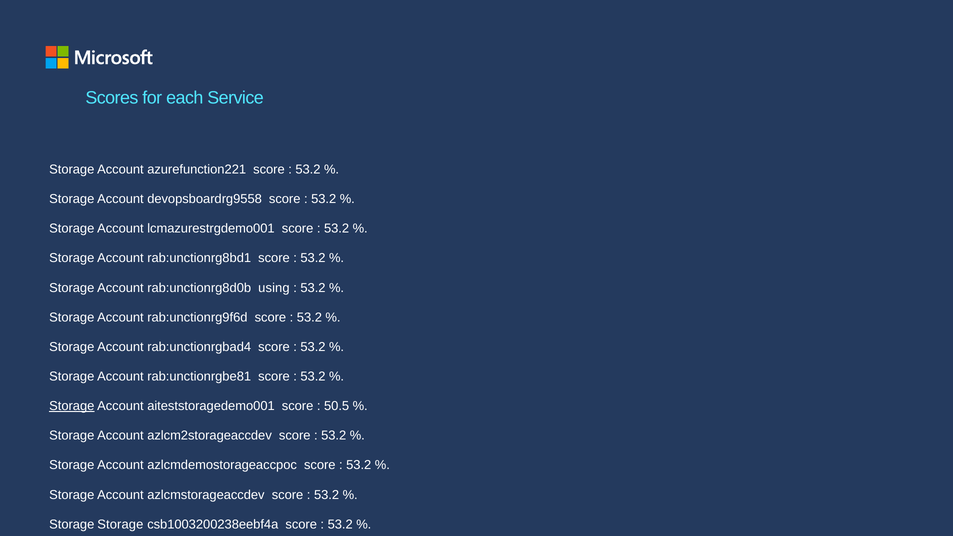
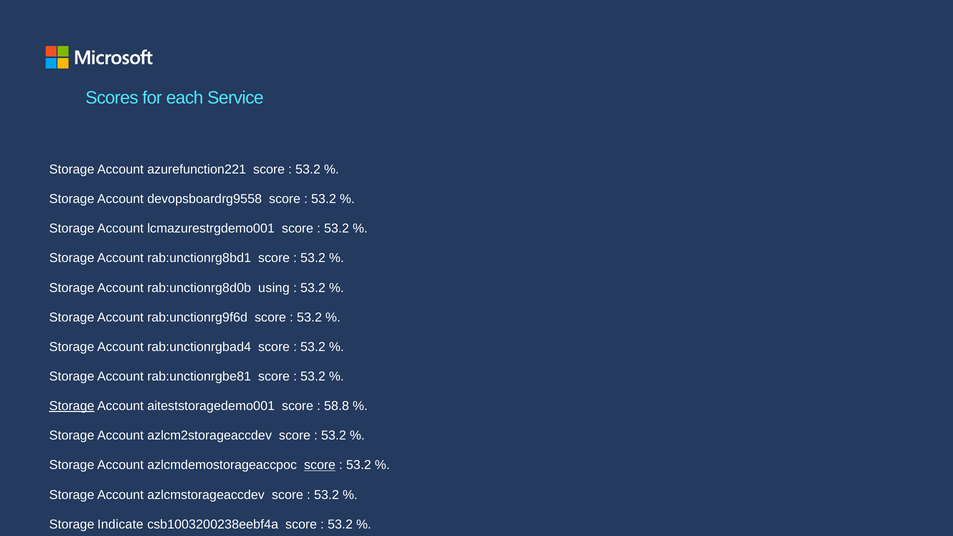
50.5: 50.5 -> 58.8
score at (320, 465) underline: none -> present
Storage Storage: Storage -> Indicate
